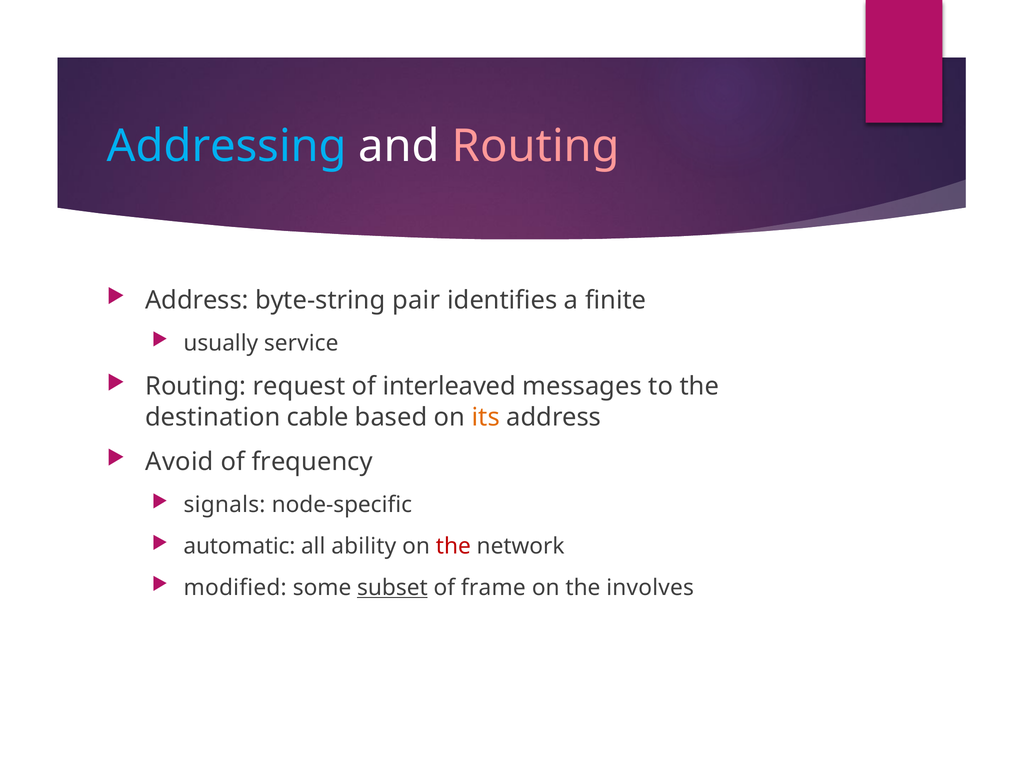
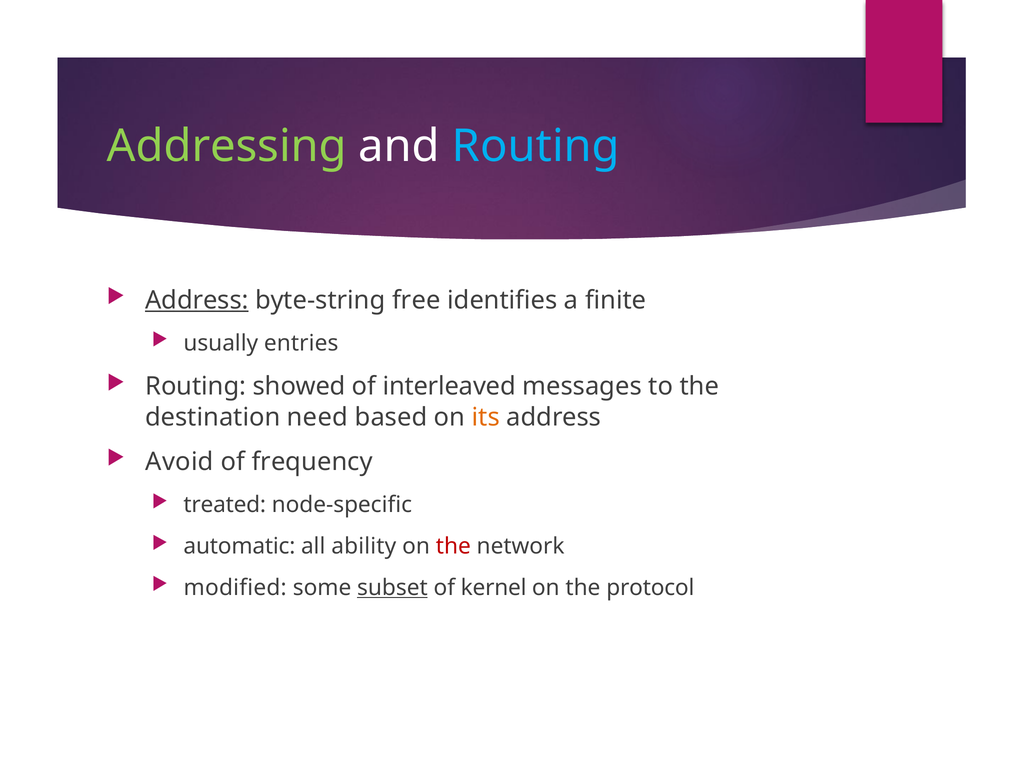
Addressing colour: light blue -> light green
Routing at (536, 146) colour: pink -> light blue
Address at (197, 300) underline: none -> present
pair: pair -> free
service: service -> entries
request: request -> showed
cable: cable -> need
signals: signals -> treated
frame: frame -> kernel
involves: involves -> protocol
